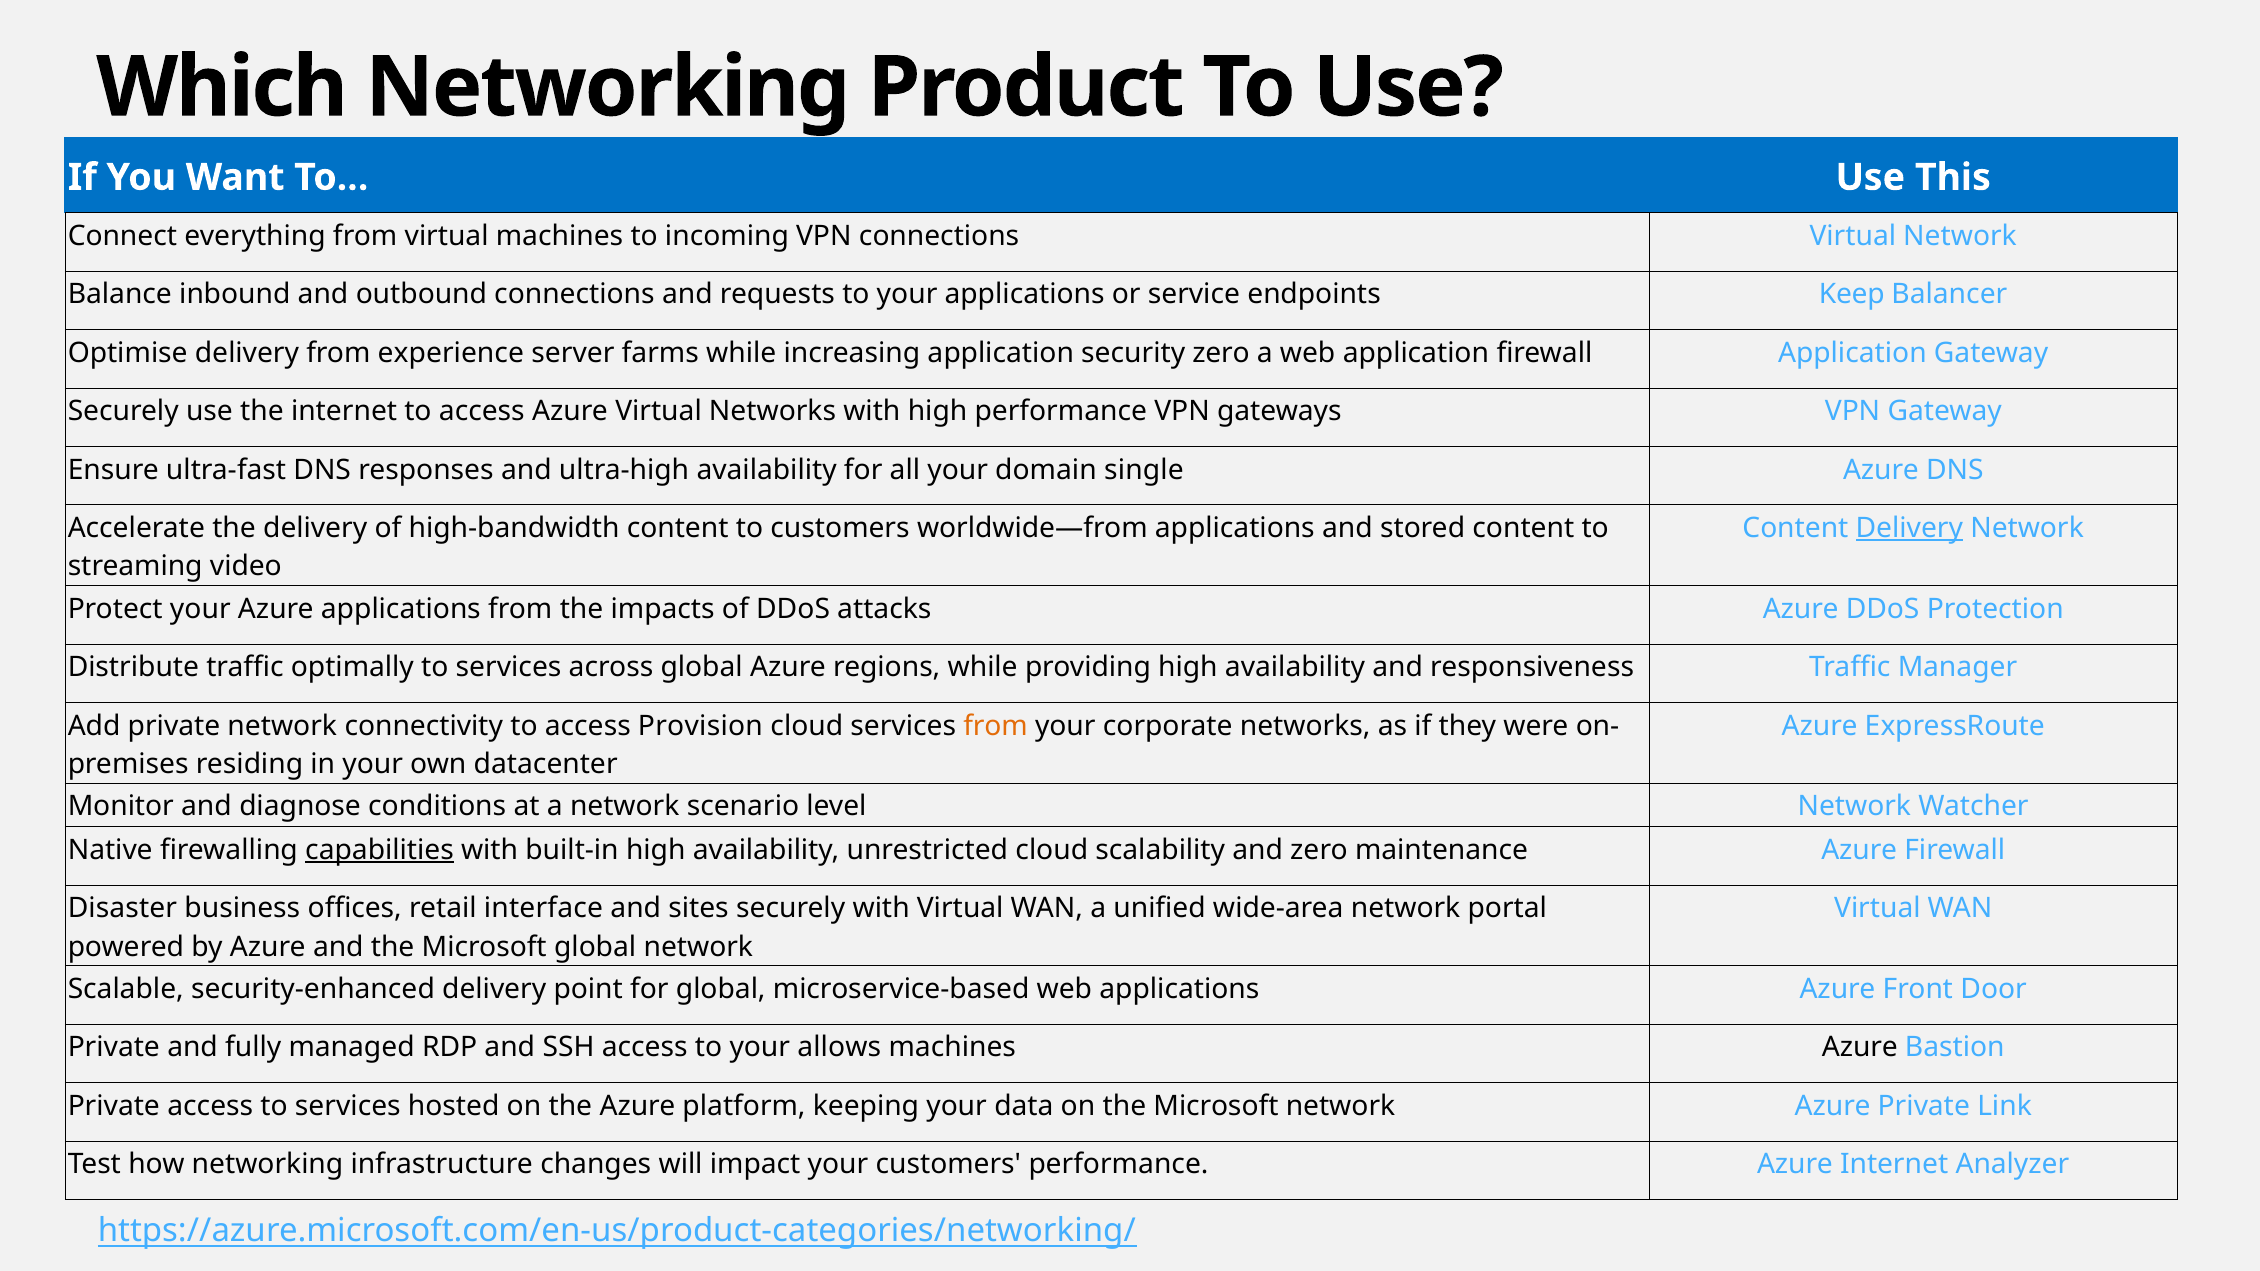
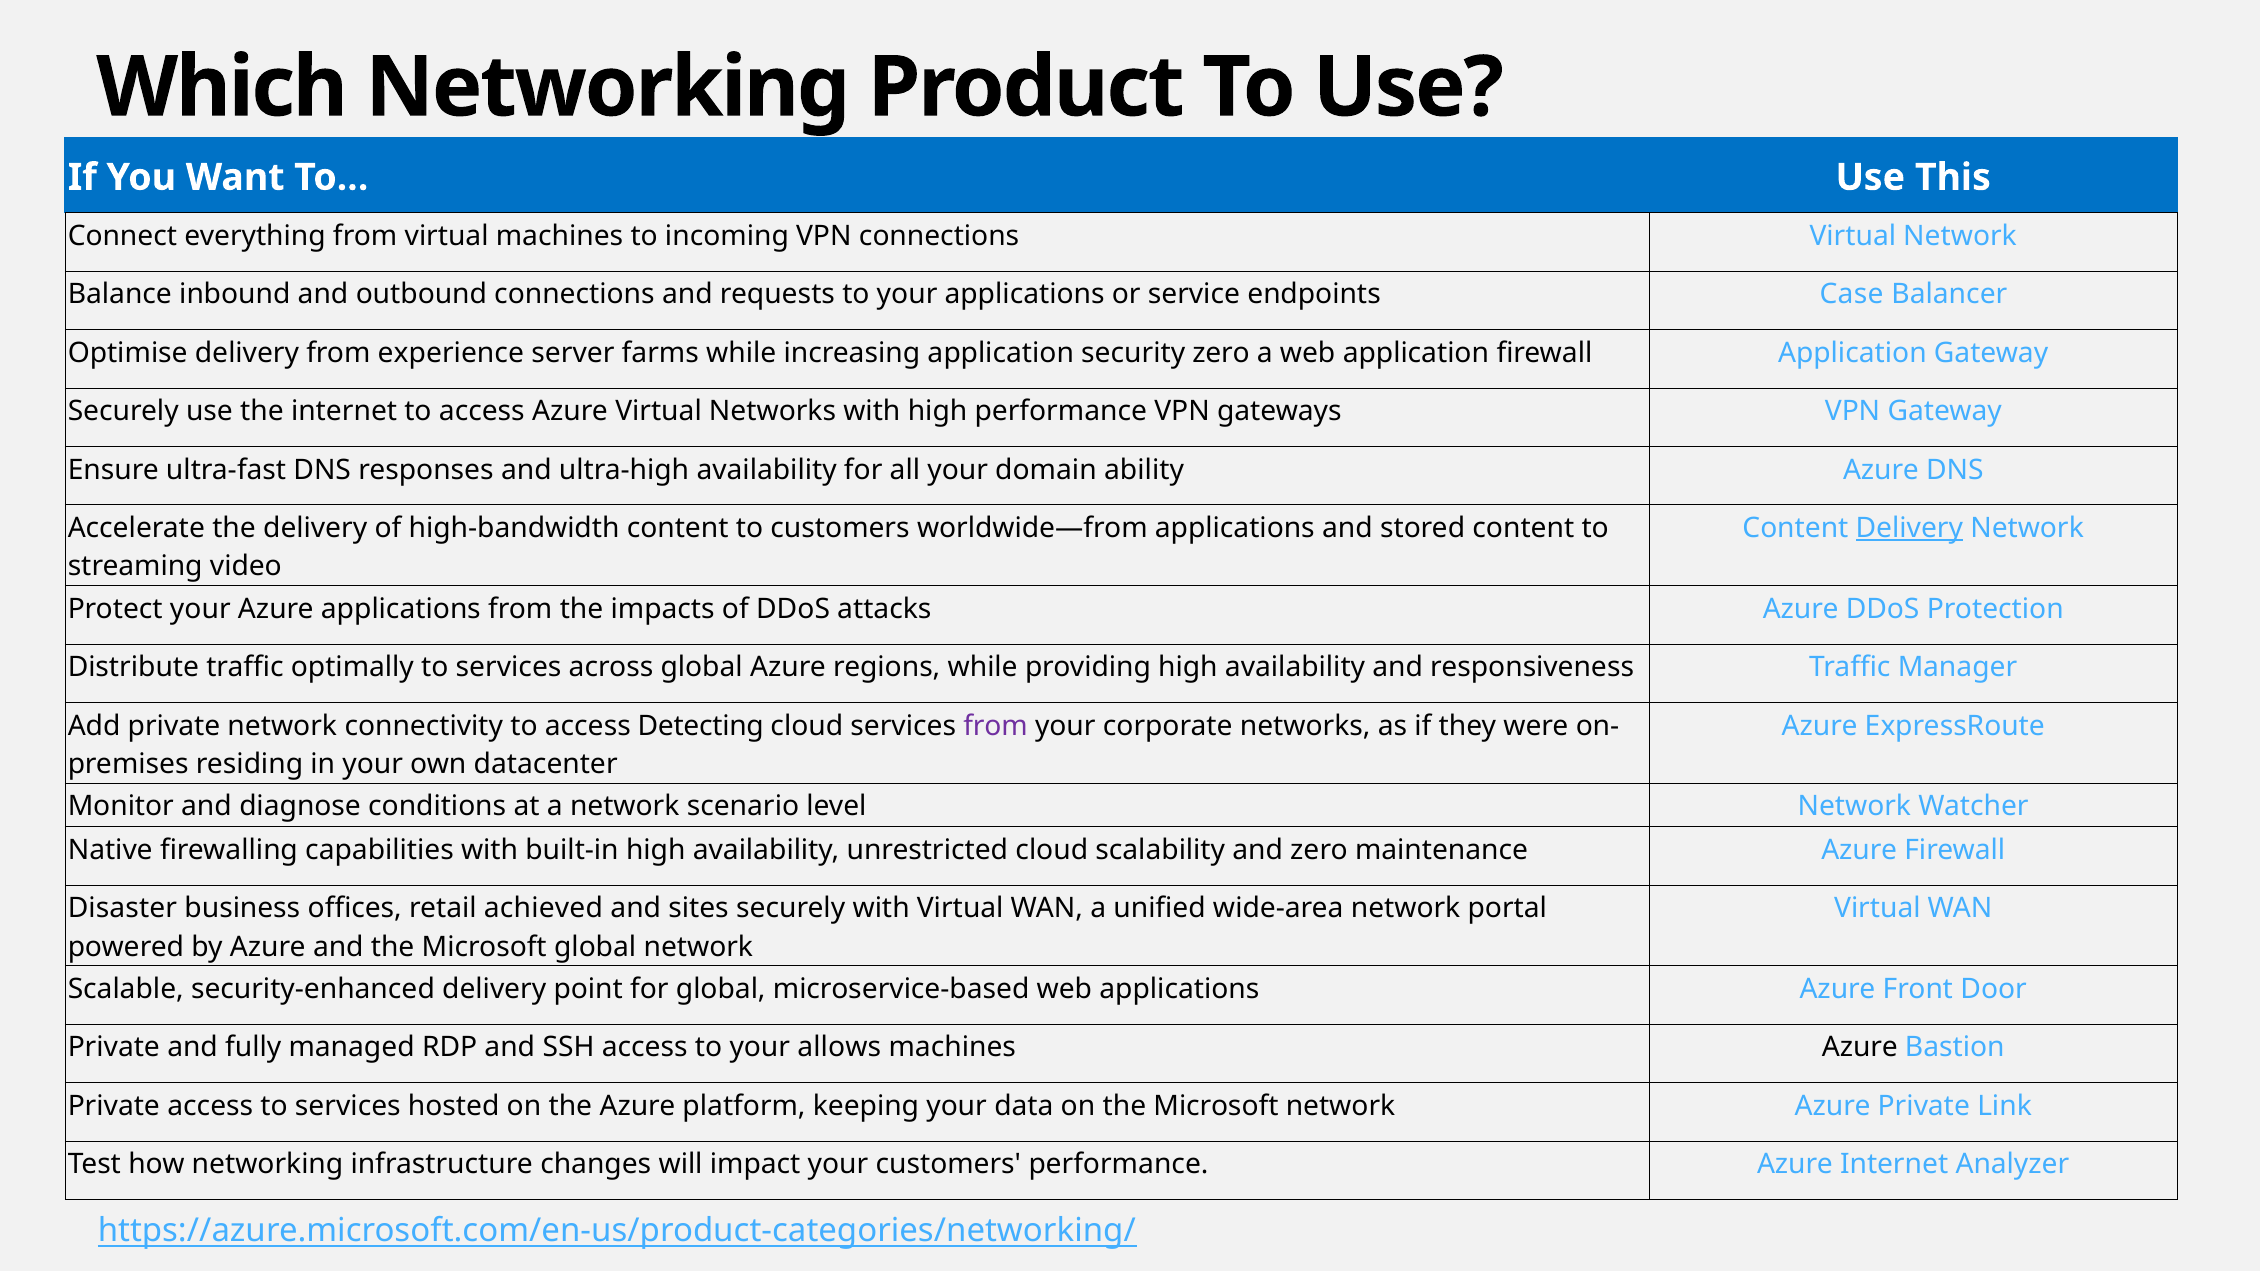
Keep: Keep -> Case
single: single -> ability
Provision: Provision -> Detecting
from at (996, 726) colour: orange -> purple
capabilities underline: present -> none
interface: interface -> achieved
